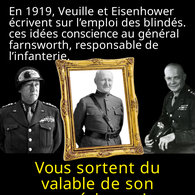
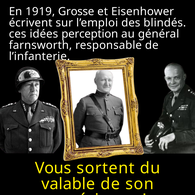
Veuille: Veuille -> Grosse
conscience: conscience -> perception
